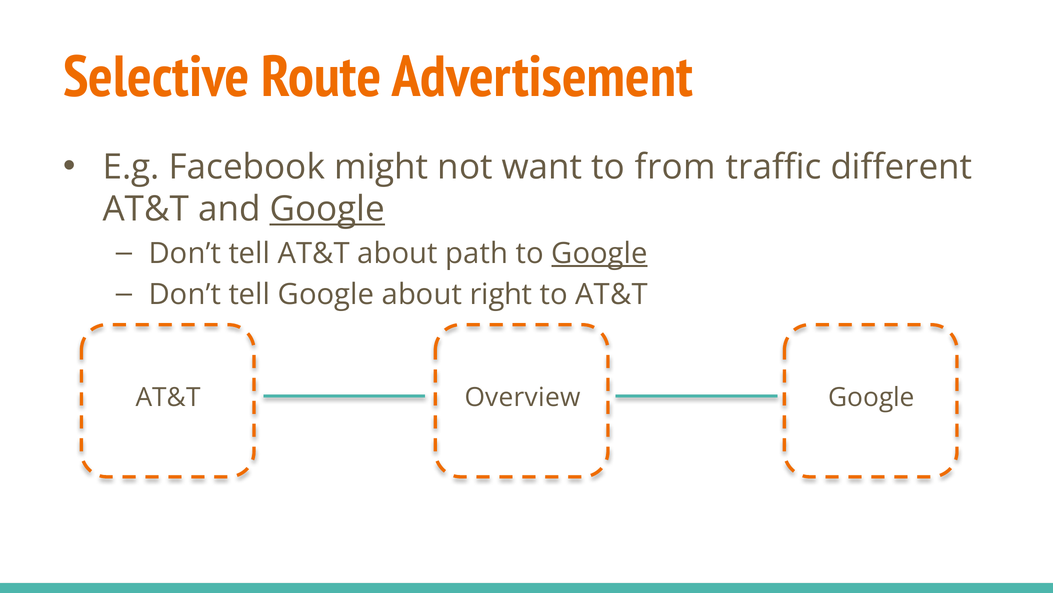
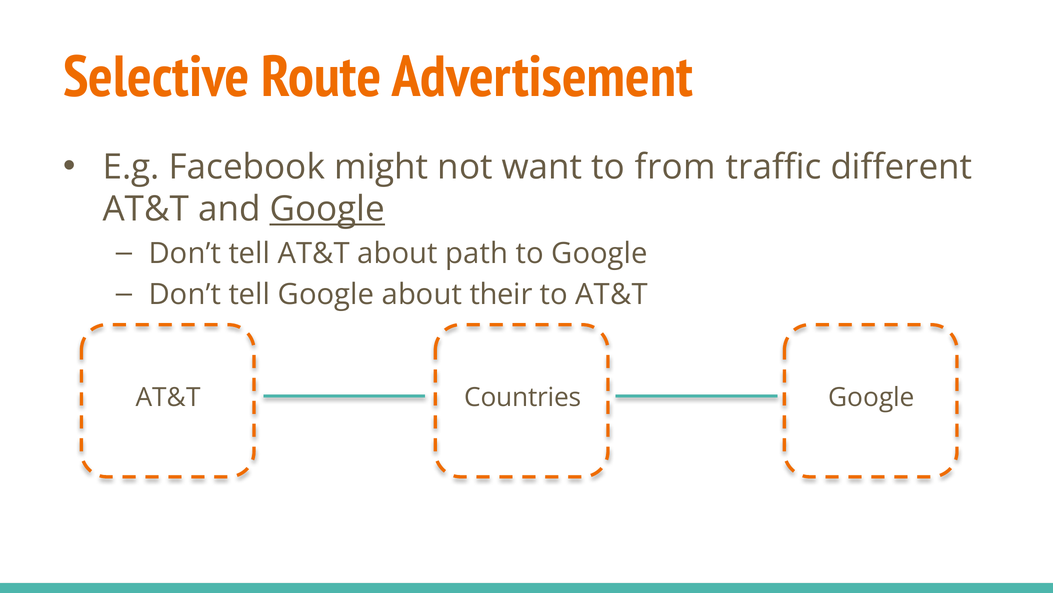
Google at (599, 253) underline: present -> none
right: right -> their
Overview: Overview -> Countries
